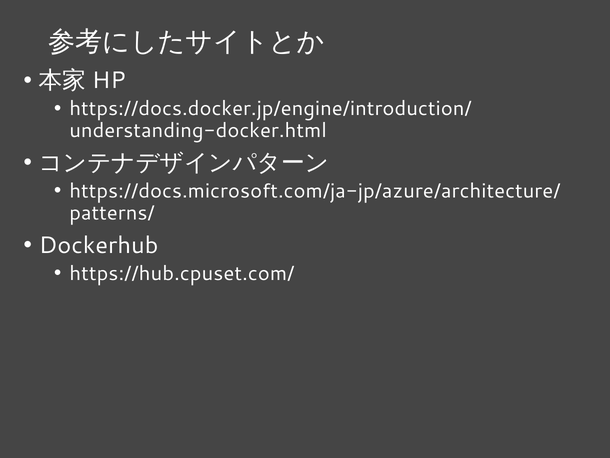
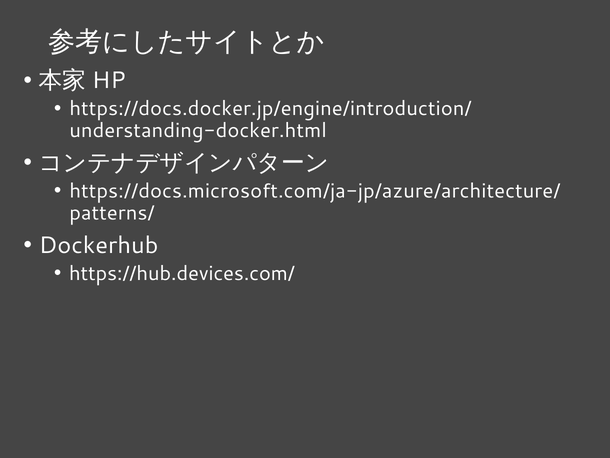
https://hub.cpuset.com/: https://hub.cpuset.com/ -> https://hub.devices.com/
